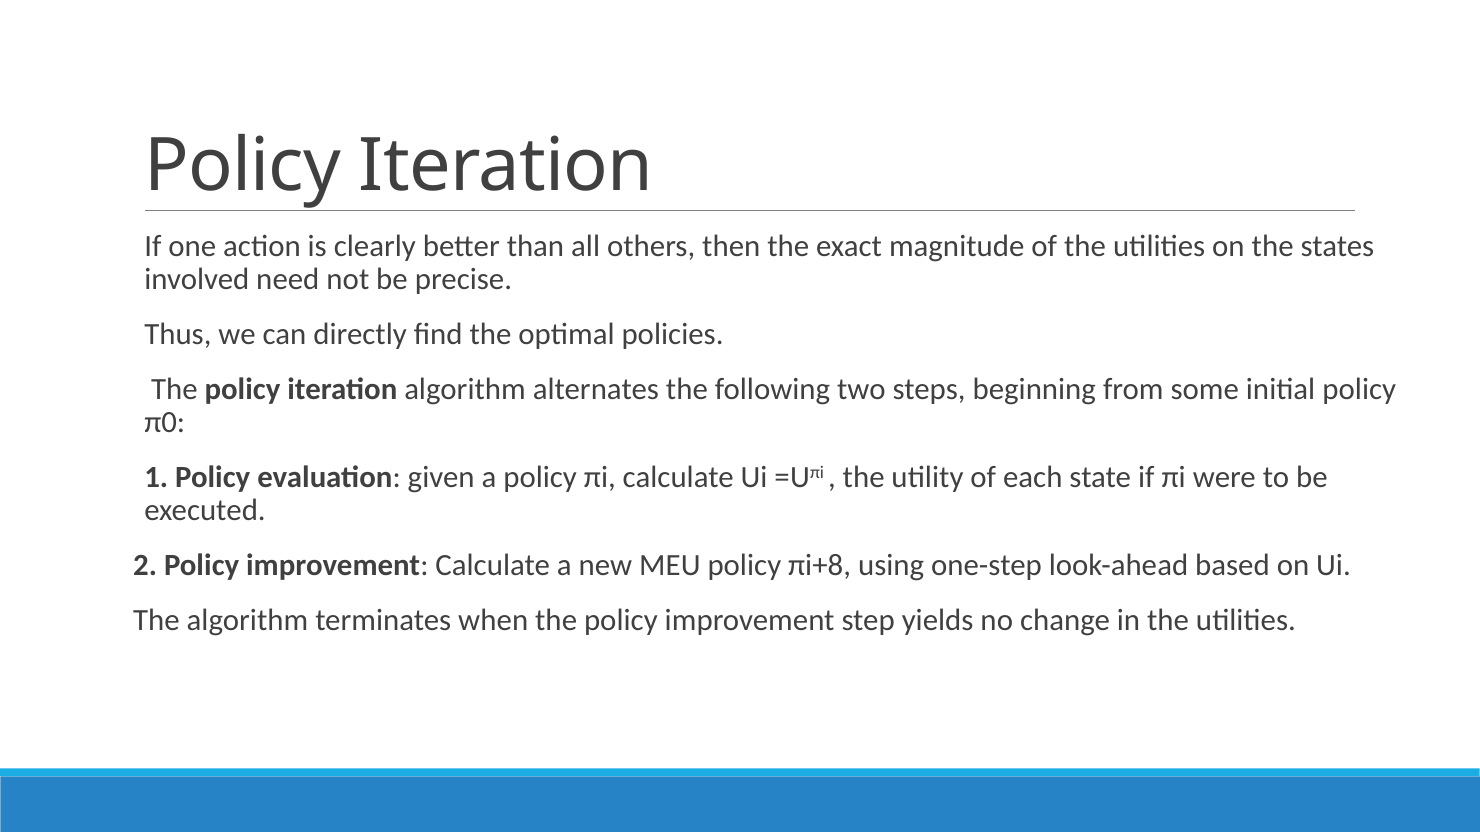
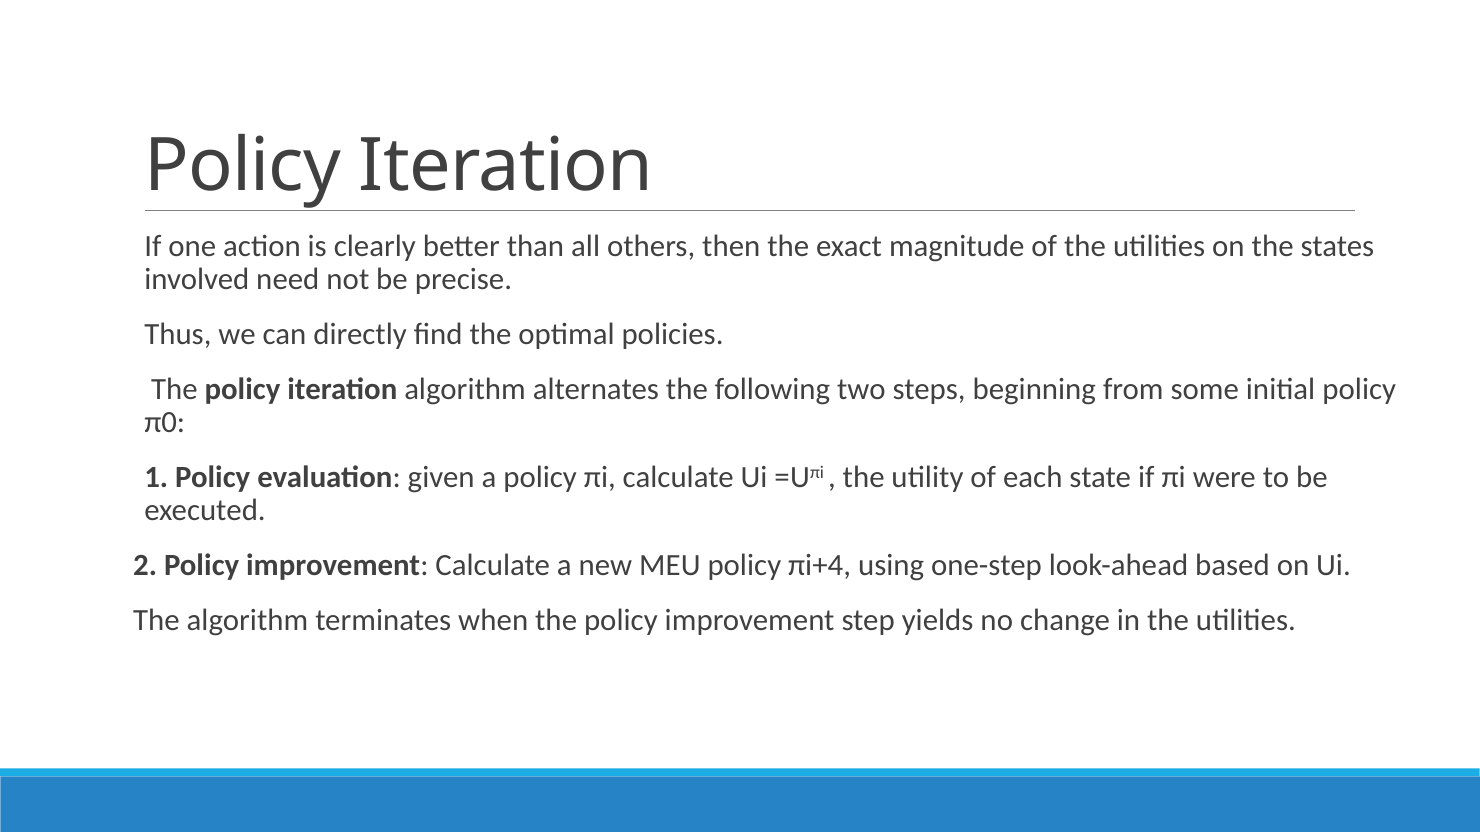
πi+8: πi+8 -> πi+4
